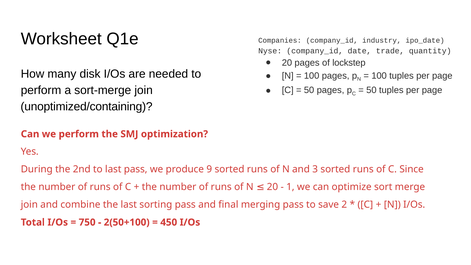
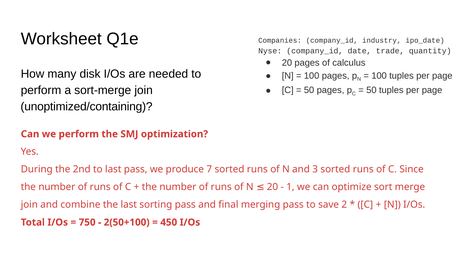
lockstep: lockstep -> calculus
9: 9 -> 7
